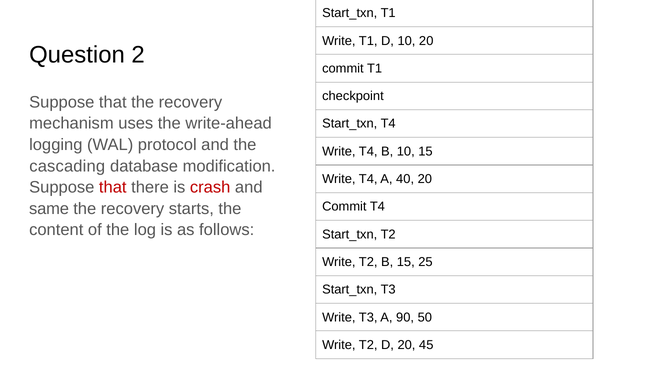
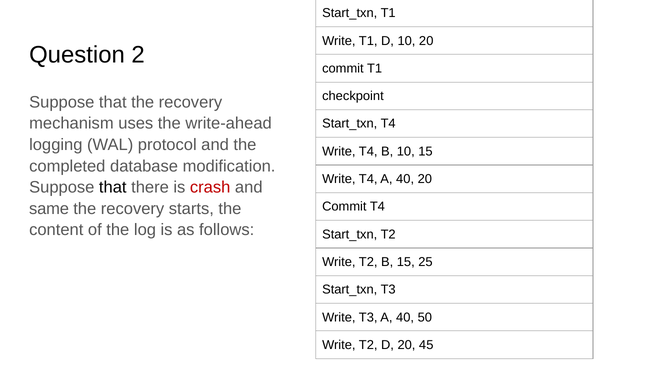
cascading: cascading -> completed
that at (113, 188) colour: red -> black
T3 A 90: 90 -> 40
